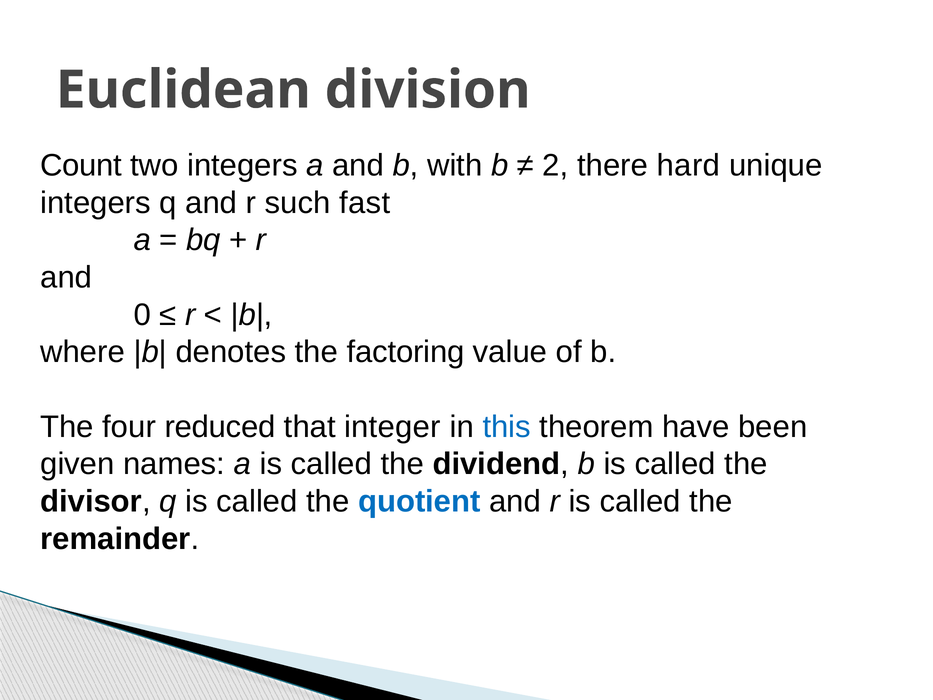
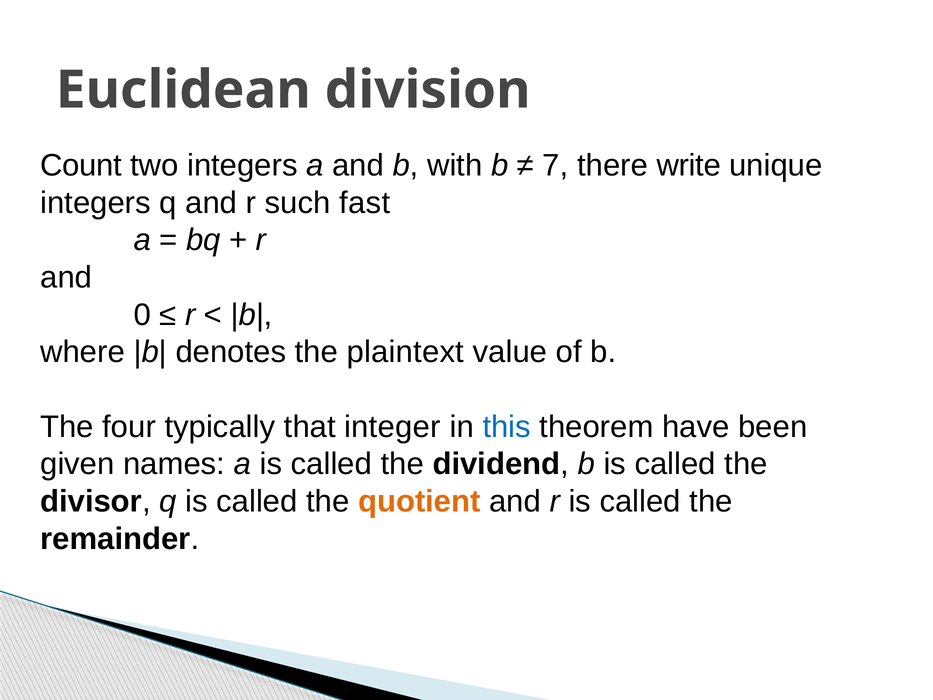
2: 2 -> 7
hard: hard -> write
factoring: factoring -> plaintext
reduced: reduced -> typically
quotient colour: blue -> orange
